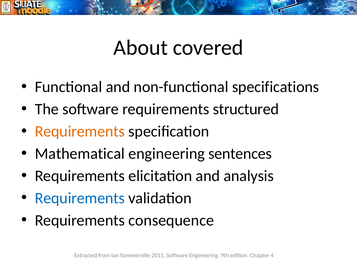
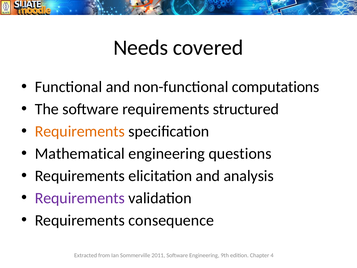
About: About -> Needs
specifications: specifications -> computations
sentences: sentences -> questions
Requirements at (80, 198) colour: blue -> purple
